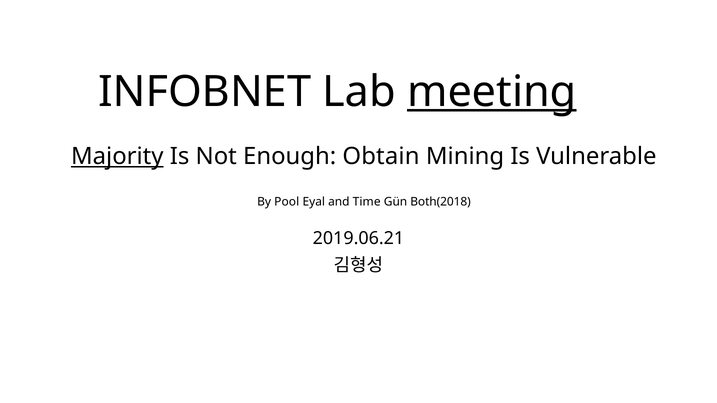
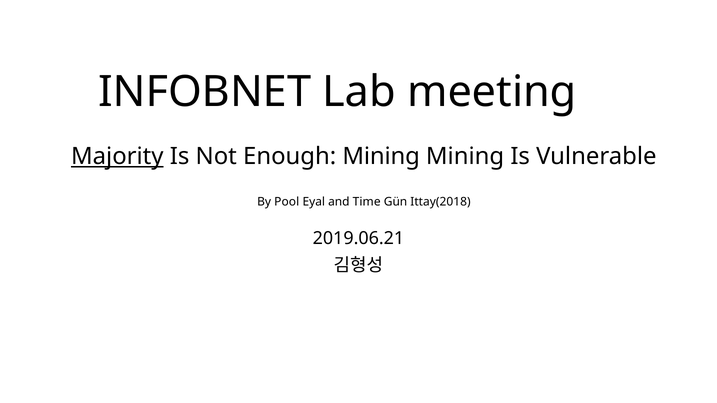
meeting underline: present -> none
Enough Obtain: Obtain -> Mining
Both(2018: Both(2018 -> Ittay(2018
